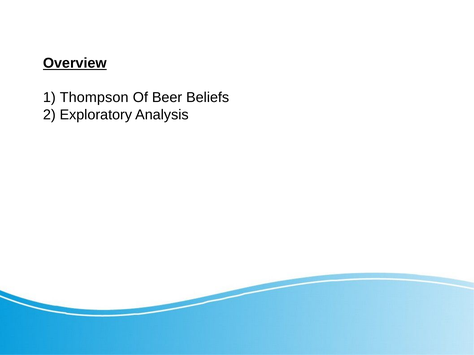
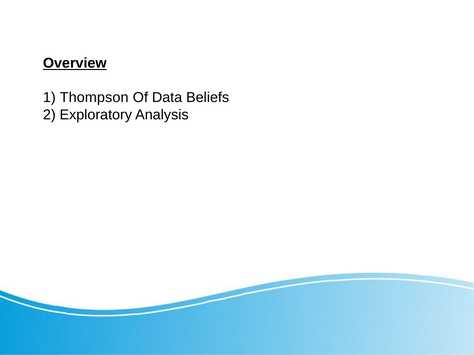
Beer: Beer -> Data
